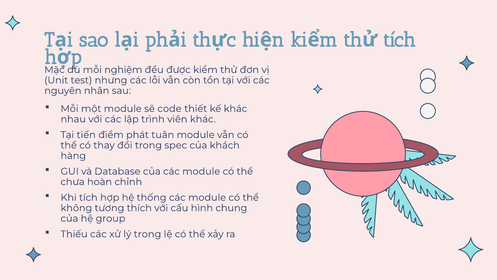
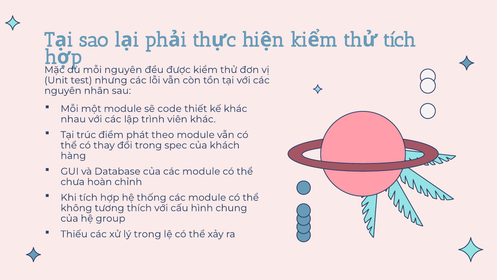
mỗi nghiệm: nghiệm -> nguyên
tiến: tiến -> trúc
tuân: tuân -> theo
